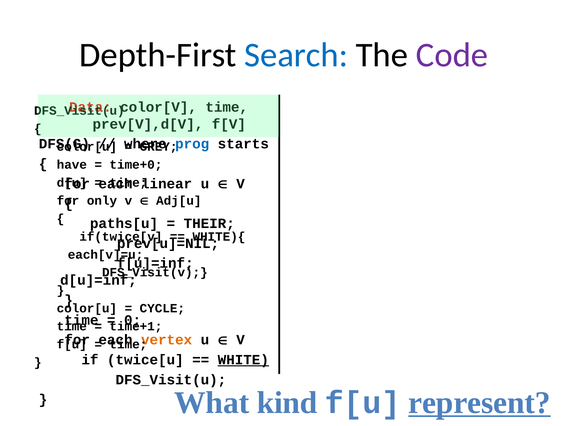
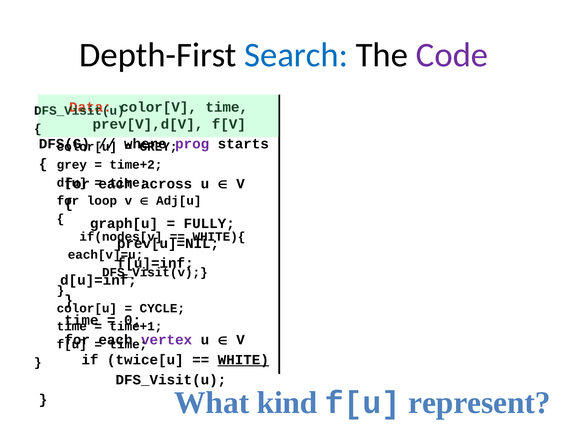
prog colour: blue -> purple
have at (72, 165): have -> grey
time+0: time+0 -> time+2
linear: linear -> across
only: only -> loop
paths[u: paths[u -> graph[u
THEIR: THEIR -> FULLY
if(twice[v: if(twice[v -> if(nodes[v
vertex colour: orange -> purple
represent underline: present -> none
